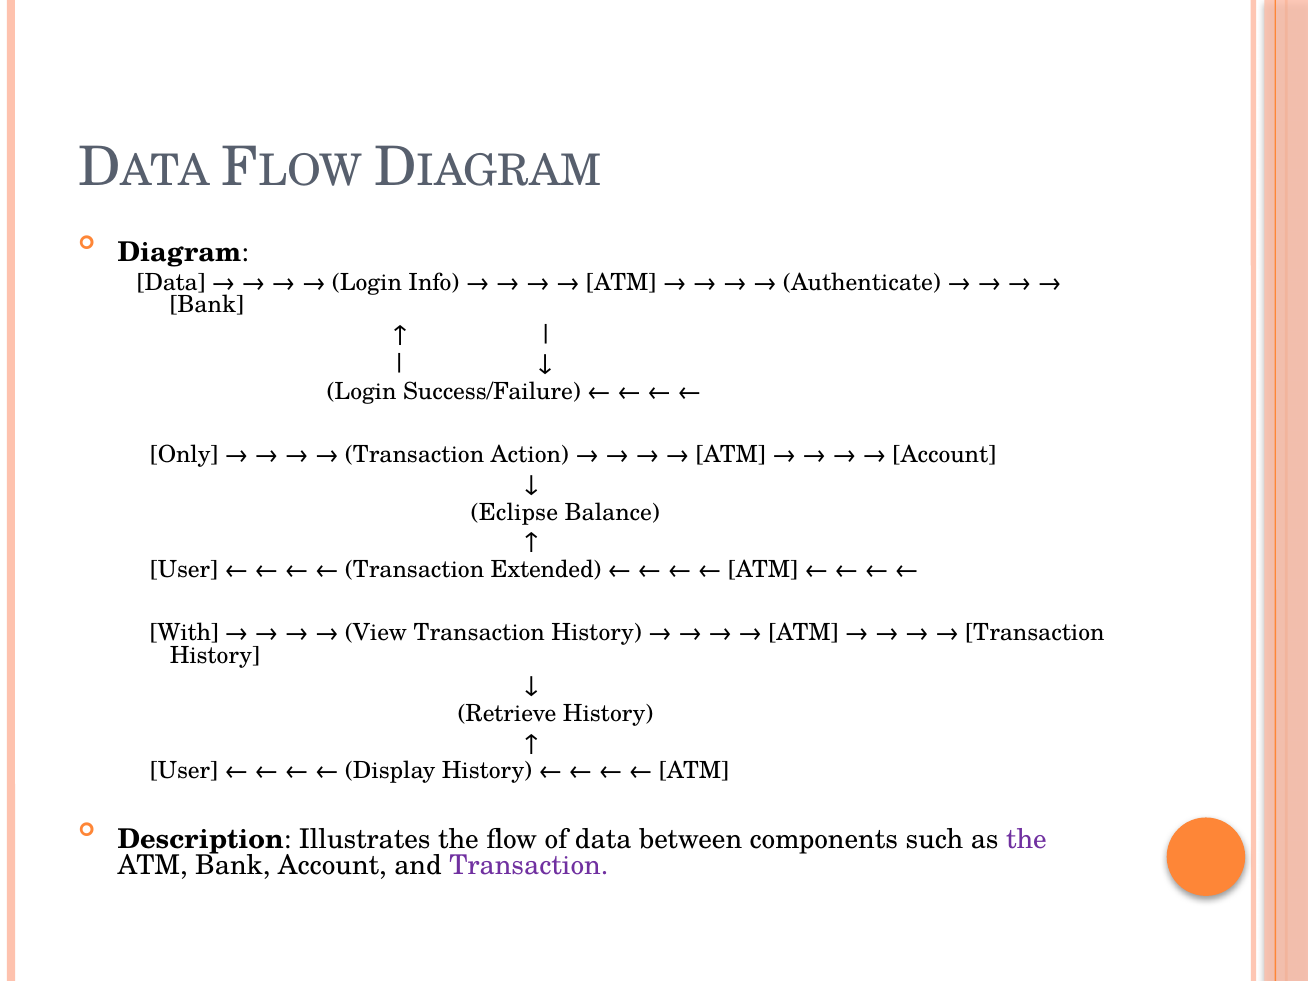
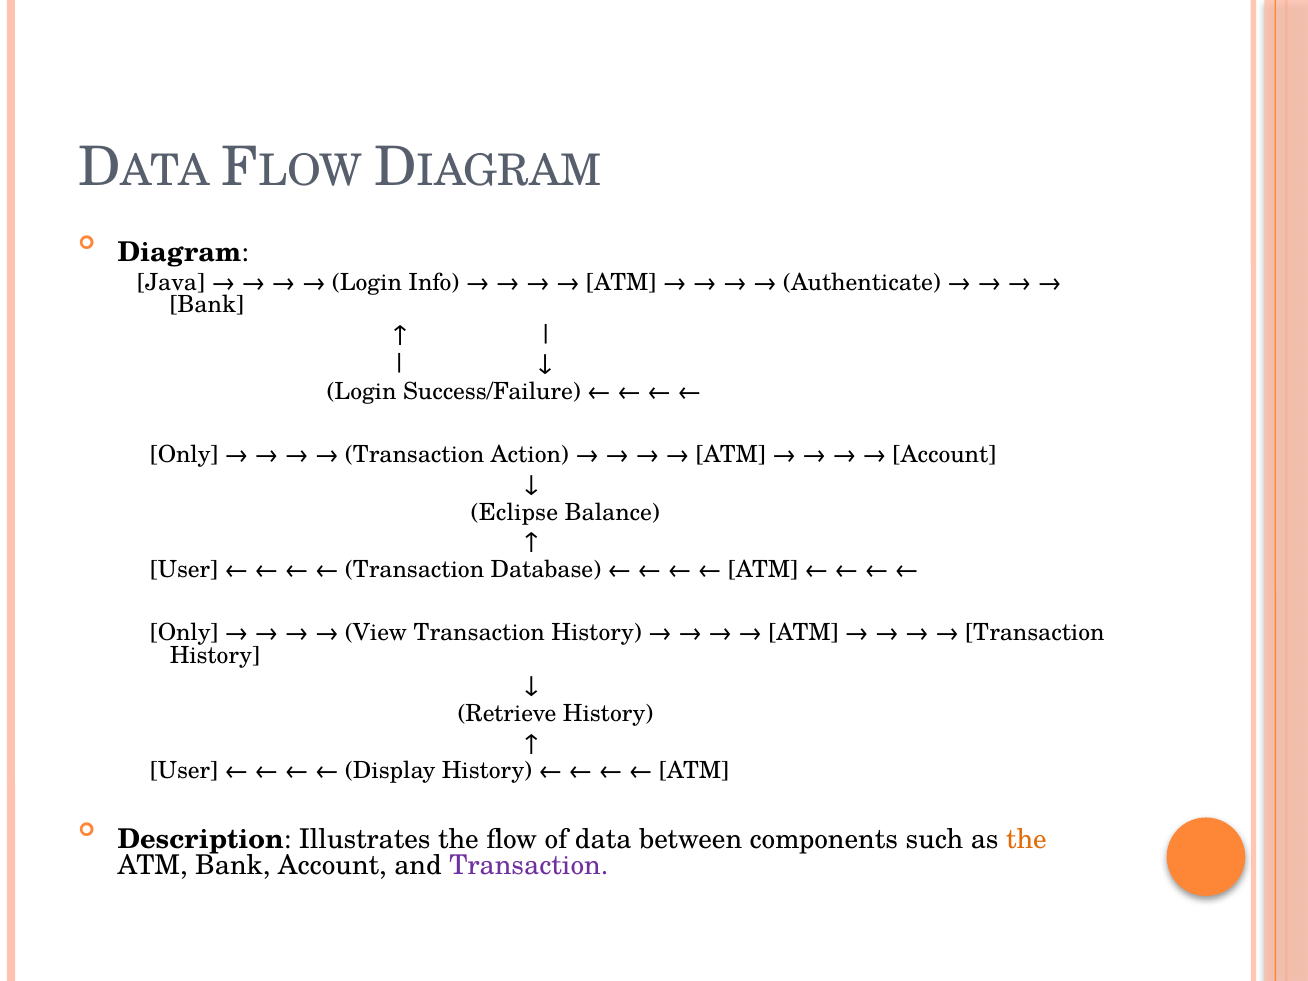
Data at (171, 282): Data -> Java
Extended: Extended -> Database
With at (184, 633): With -> Only
the at (1026, 839) colour: purple -> orange
